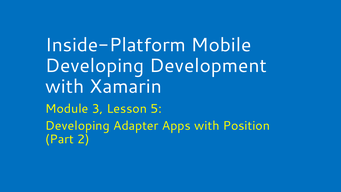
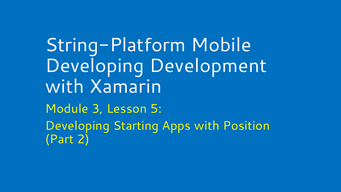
Inside-Platform: Inside-Platform -> String-Platform
Adapter: Adapter -> Starting
